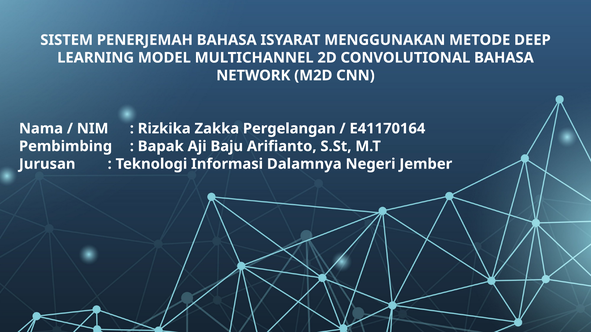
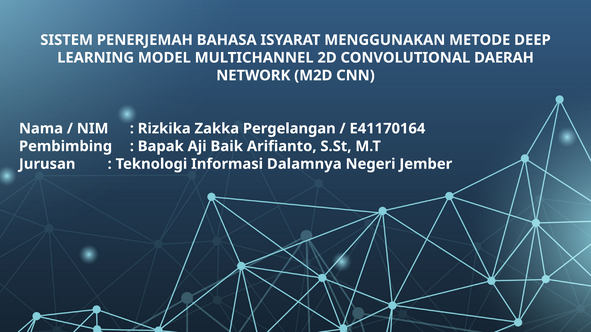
CONVOLUTIONAL BAHASA: BAHASA -> DAERAH
Baju: Baju -> Baik
